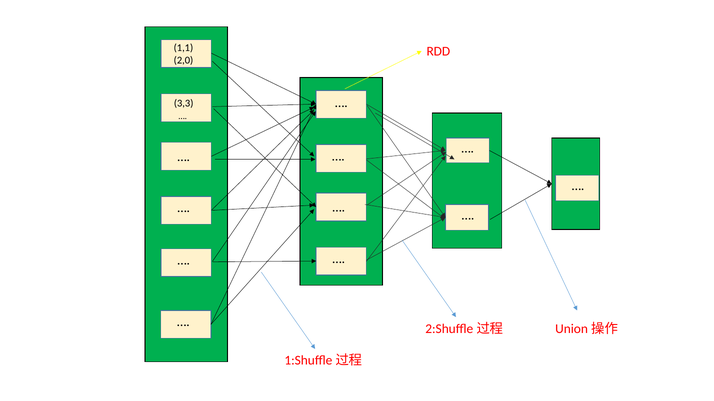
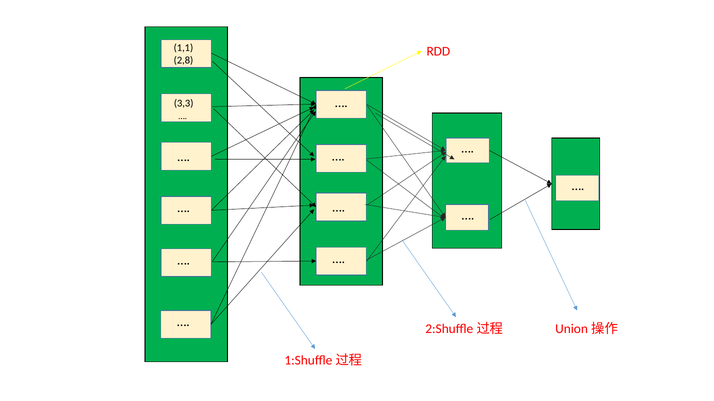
2,0: 2,0 -> 2,8
